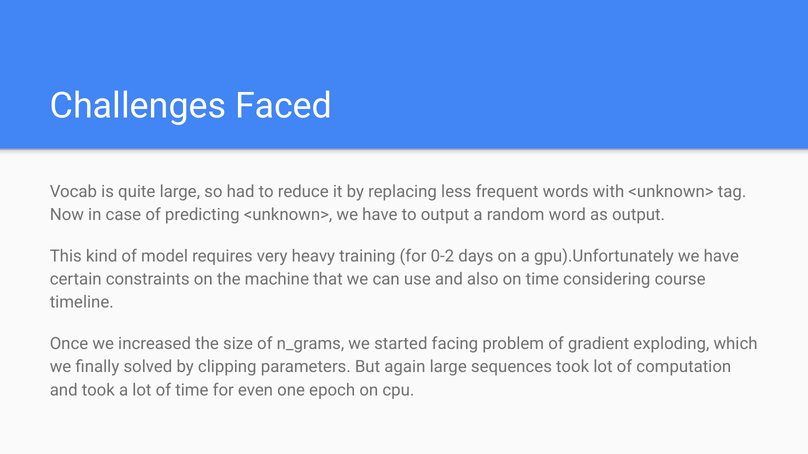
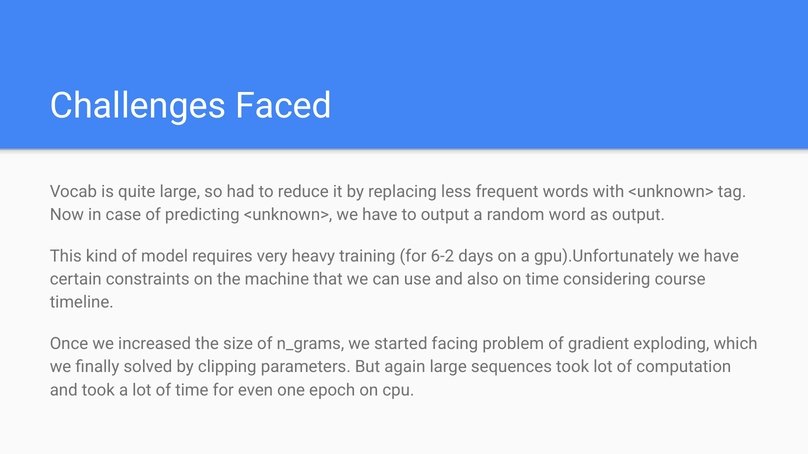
0-2: 0-2 -> 6-2
